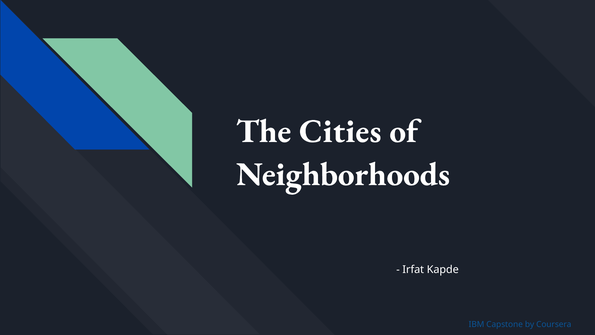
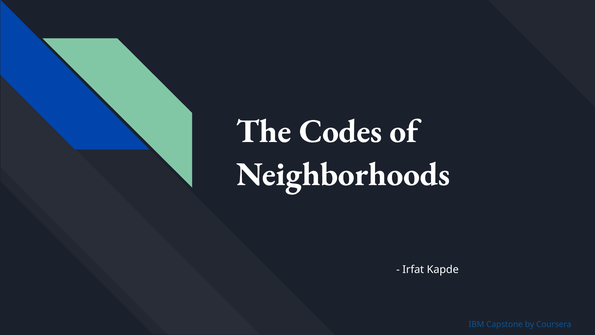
Cities: Cities -> Codes
